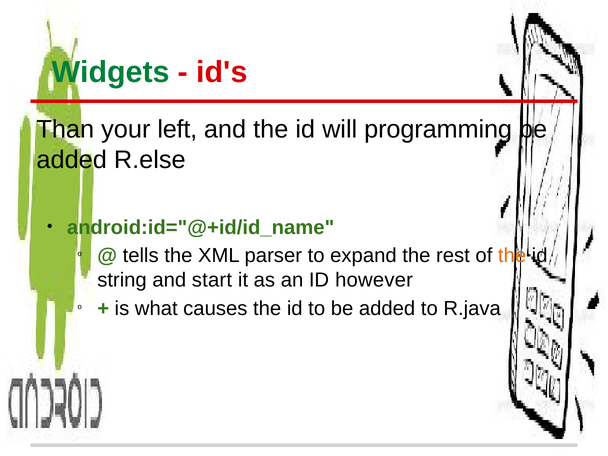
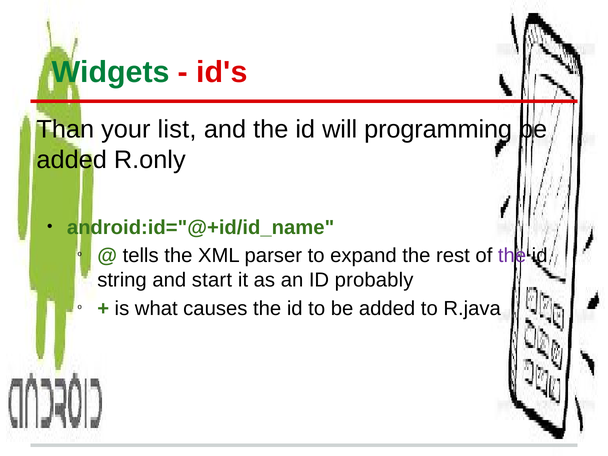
left: left -> list
R.else: R.else -> R.only
the at (512, 256) colour: orange -> purple
however: however -> probably
